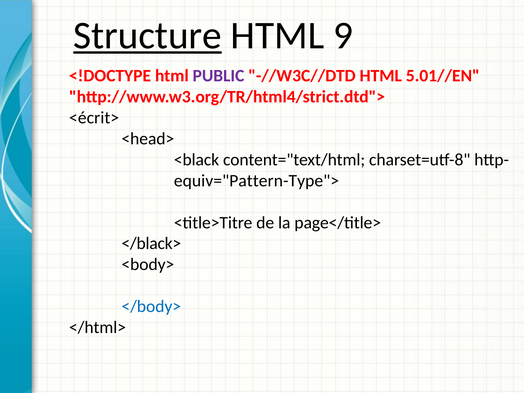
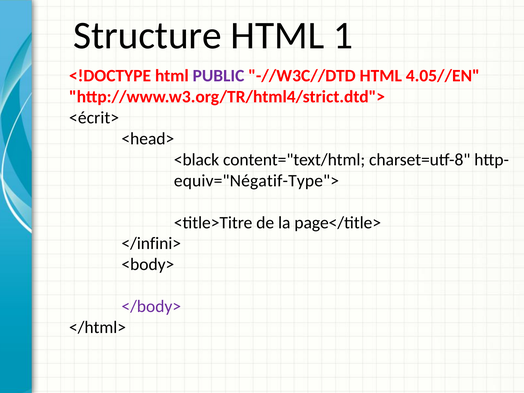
Structure underline: present -> none
9: 9 -> 1
5.01//EN: 5.01//EN -> 4.05//EN
equiv="Pattern-Type">: equiv="Pattern-Type"> -> equiv="Négatif-Type">
</black>: </black> -> </infini>
</body> colour: blue -> purple
